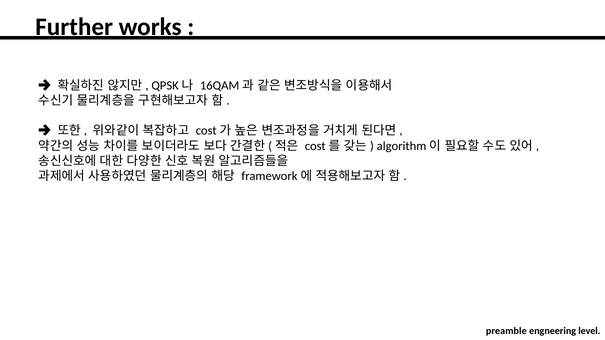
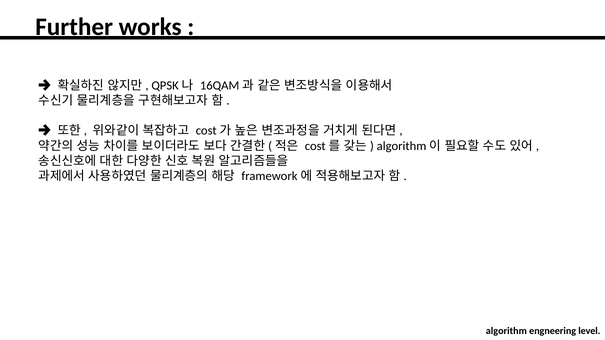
preamble: preamble -> algorithm
